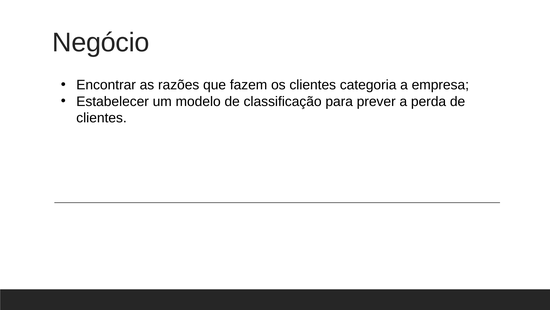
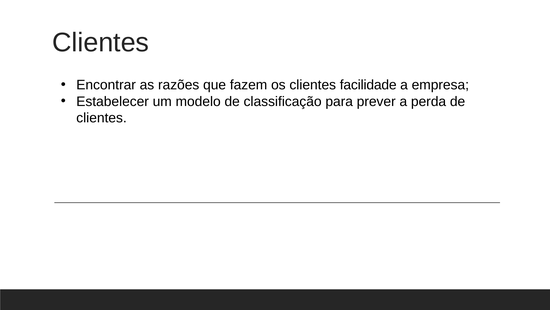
Negócio at (101, 43): Negócio -> Clientes
categoria: categoria -> facilidade
